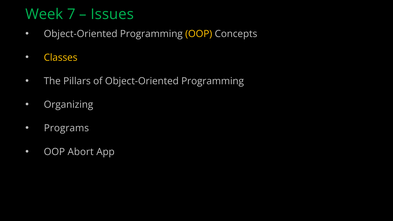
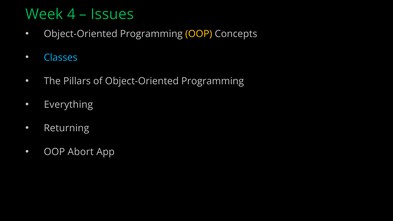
7: 7 -> 4
Classes colour: yellow -> light blue
Organizing: Organizing -> Everything
Programs: Programs -> Returning
